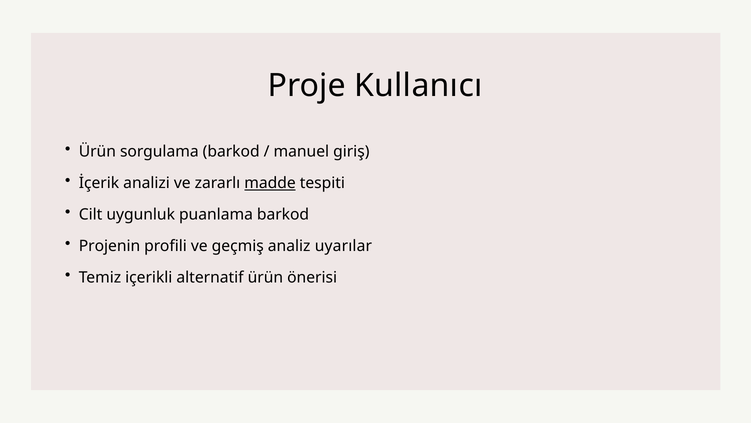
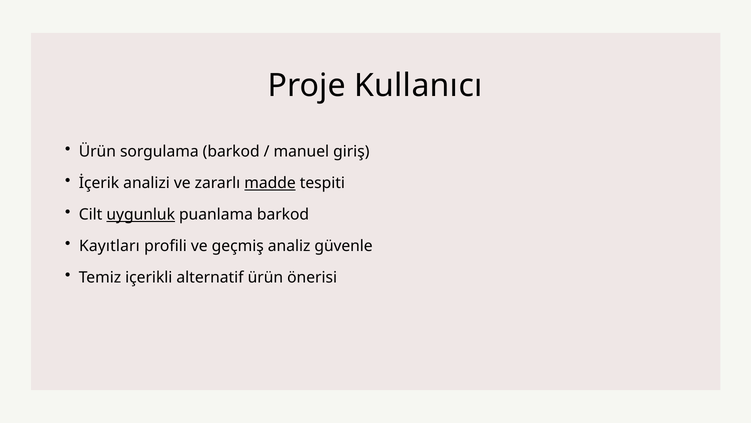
uygunluk underline: none -> present
Projenin: Projenin -> Kayıtları
uyarılar: uyarılar -> güvenle
